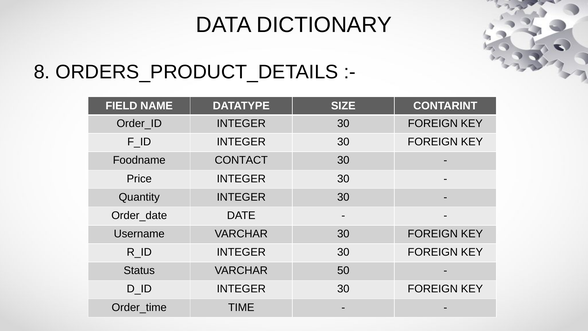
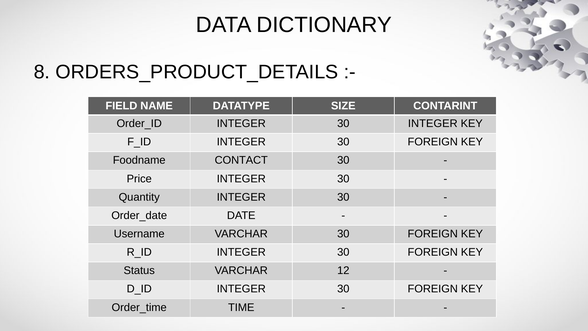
FOREIGN at (433, 123): FOREIGN -> INTEGER
50: 50 -> 12
